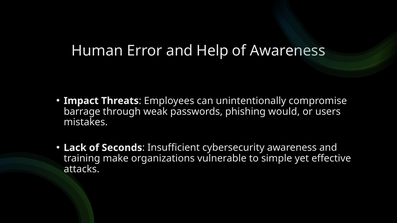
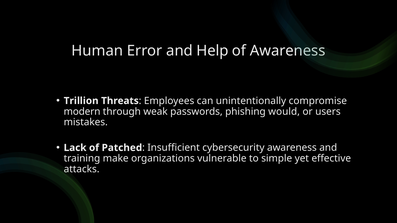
Impact: Impact -> Trillion
barrage: barrage -> modern
Seconds: Seconds -> Patched
